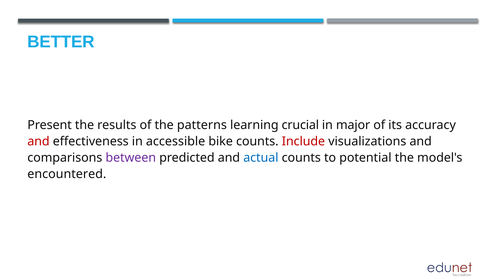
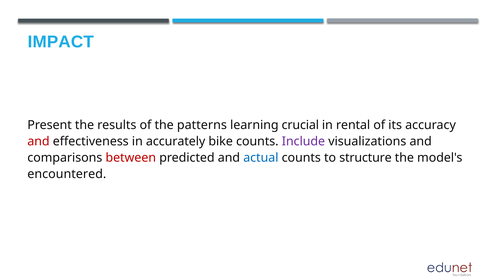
BETTER: BETTER -> IMPACT
major: major -> rental
accessible: accessible -> accurately
Include colour: red -> purple
between colour: purple -> red
potential: potential -> structure
